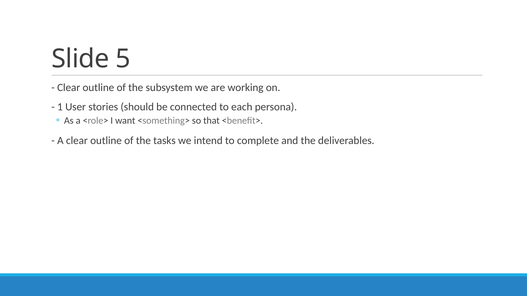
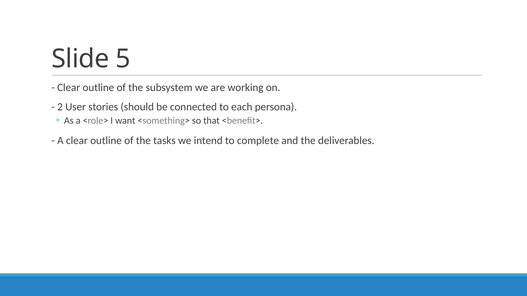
1: 1 -> 2
